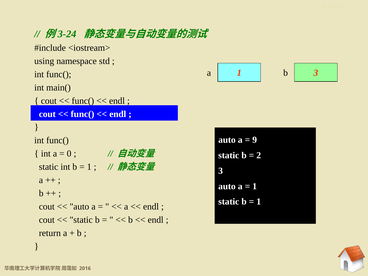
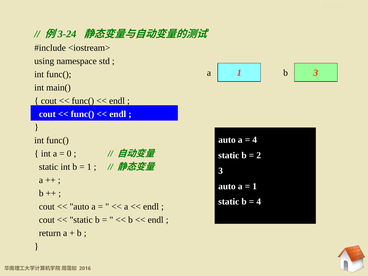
9 at (255, 140): 9 -> 4
1 at (259, 202): 1 -> 4
